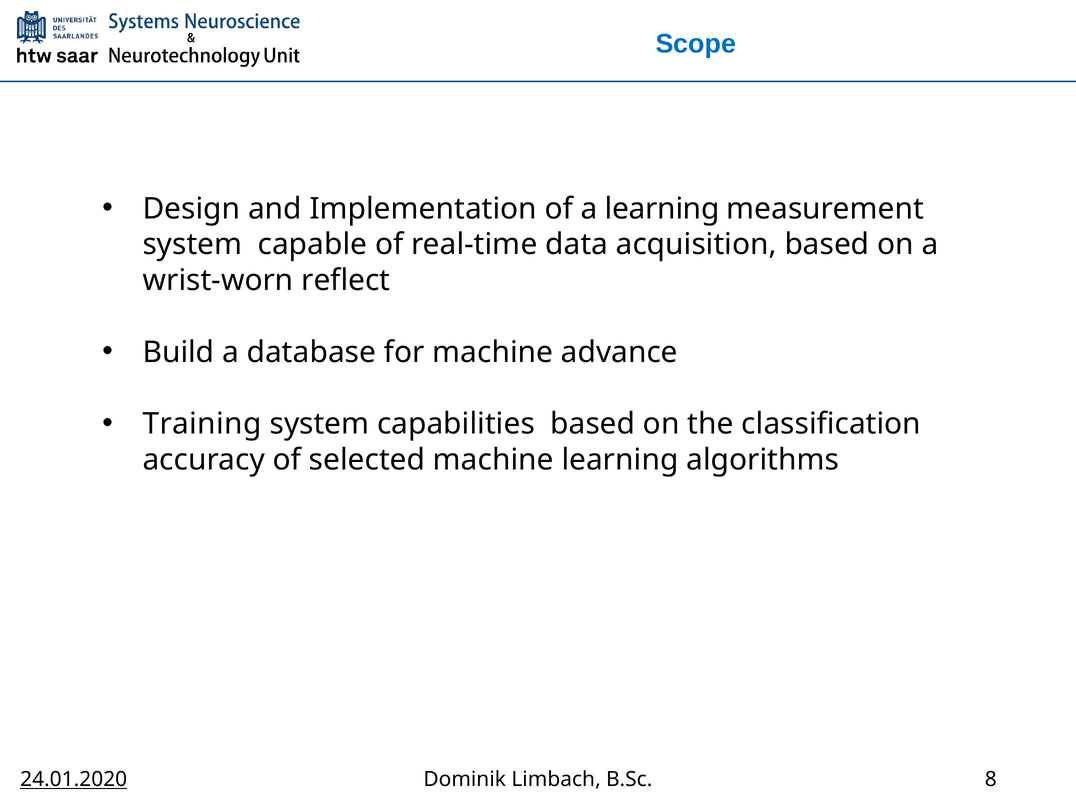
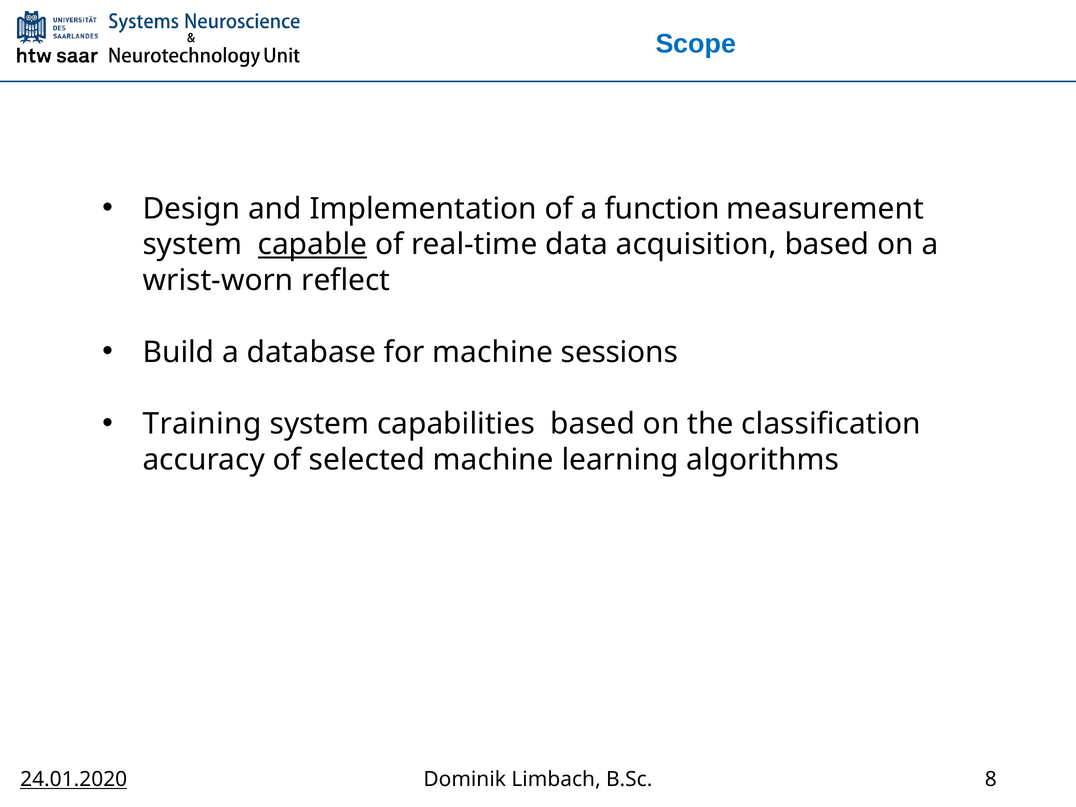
a learning: learning -> function
capable underline: none -> present
advance: advance -> sessions
